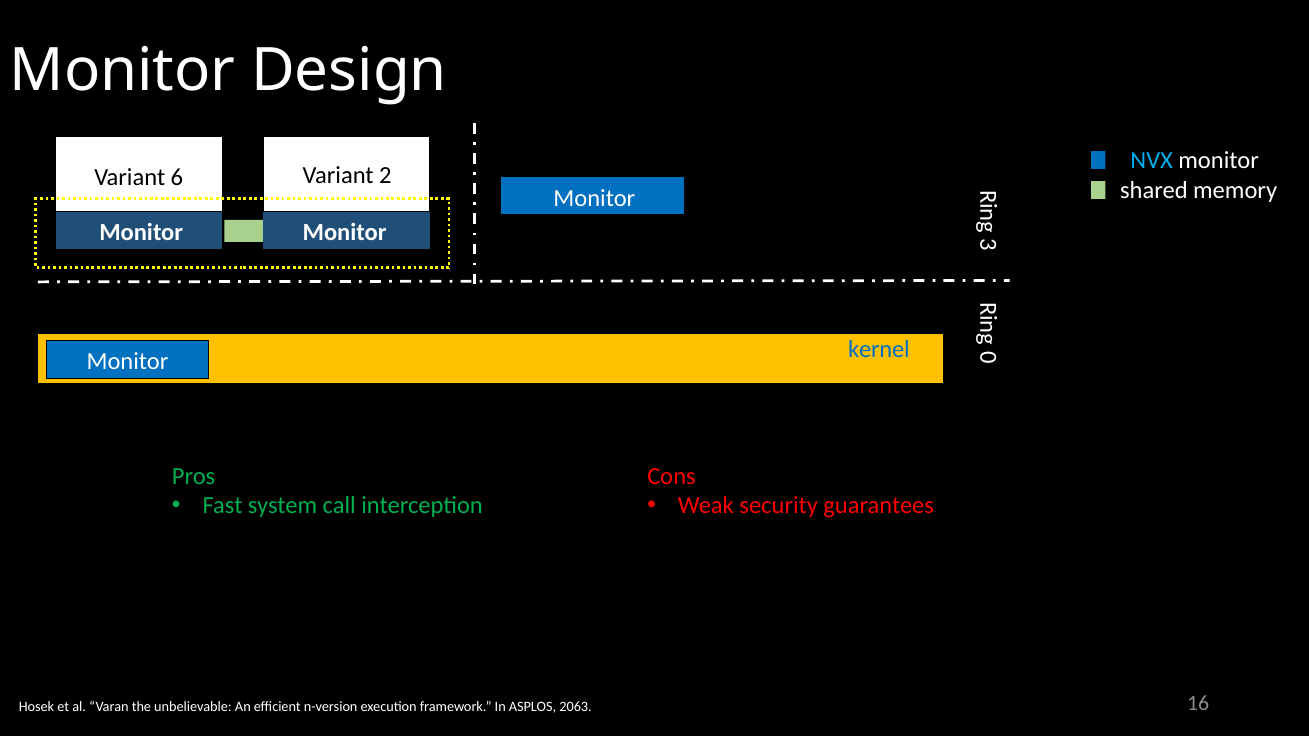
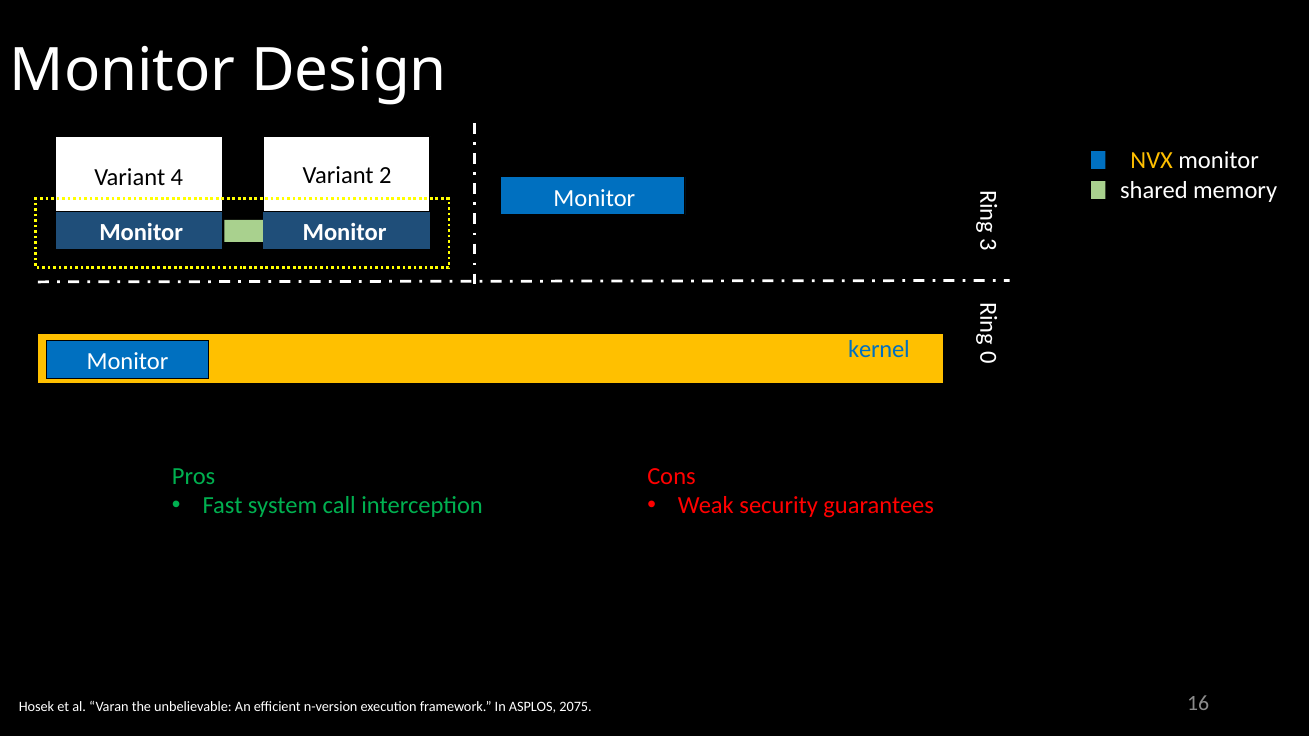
NVX colour: light blue -> yellow
6: 6 -> 4
2063: 2063 -> 2075
